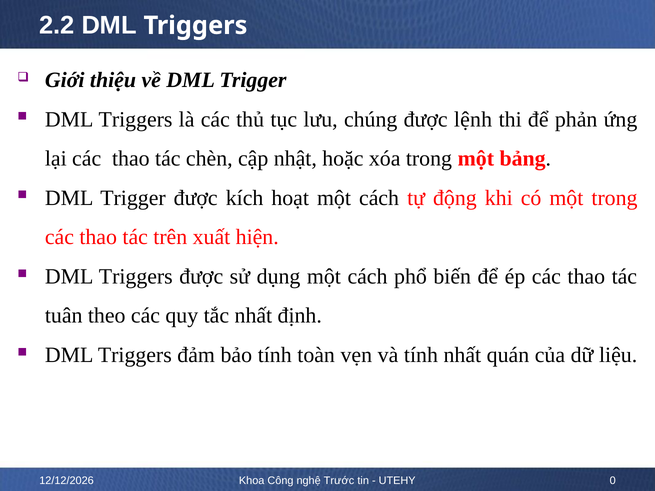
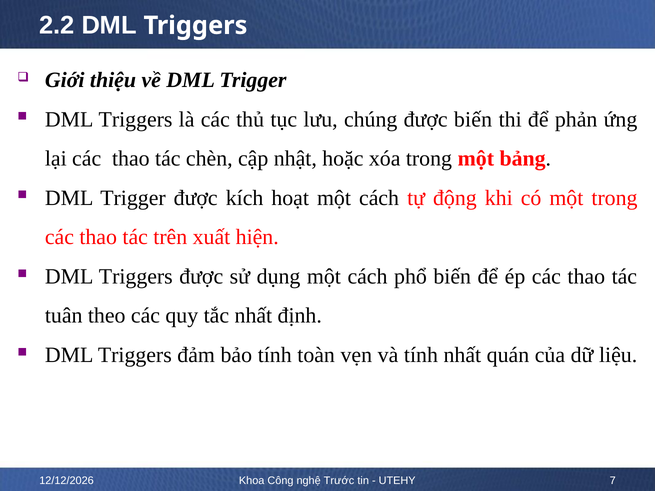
được lệnh: lệnh -> biến
0: 0 -> 7
